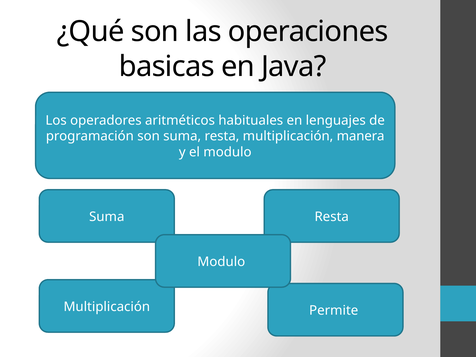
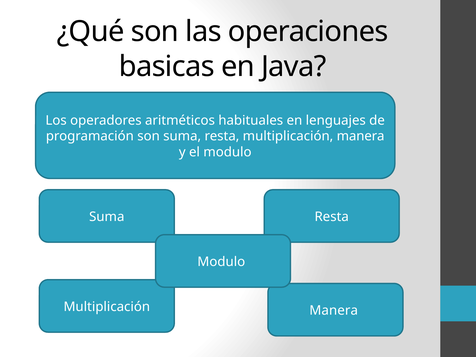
Permite at (334, 311): Permite -> Manera
